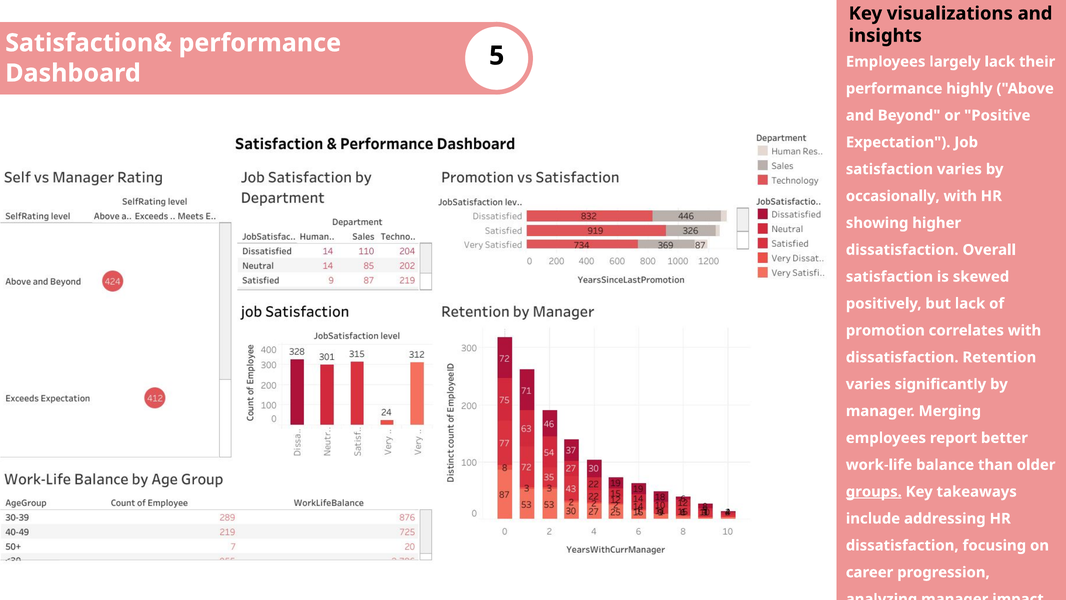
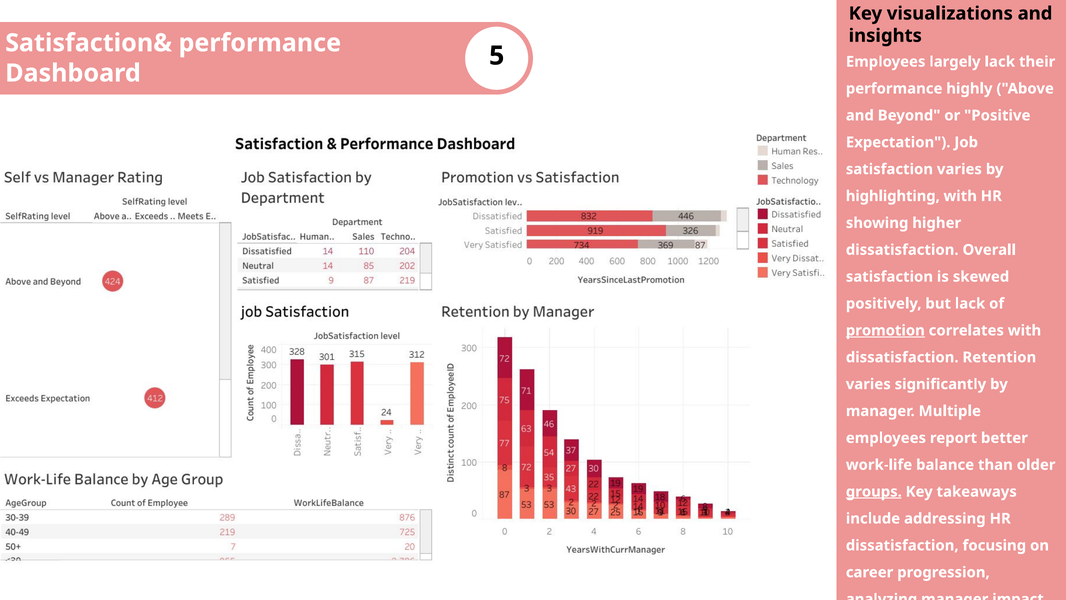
occasionally: occasionally -> highlighting
promotion underline: none -> present
Merging: Merging -> Multiple
